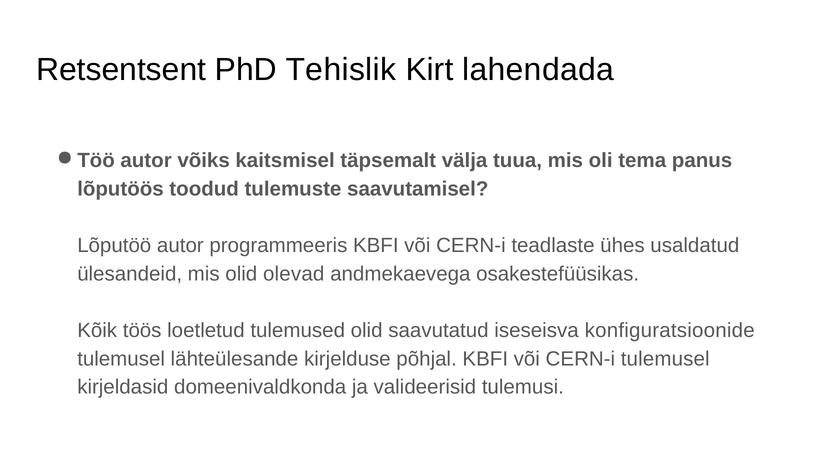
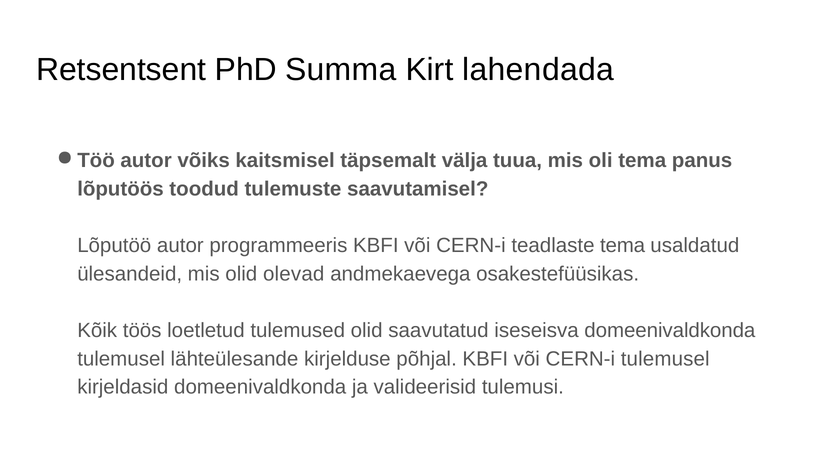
Tehislik: Tehislik -> Summa
teadlaste ühes: ühes -> tema
iseseisva konfiguratsioonide: konfiguratsioonide -> domeenivaldkonda
